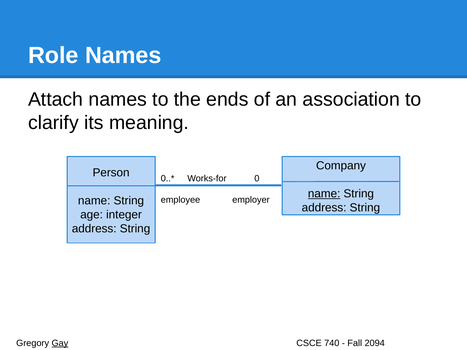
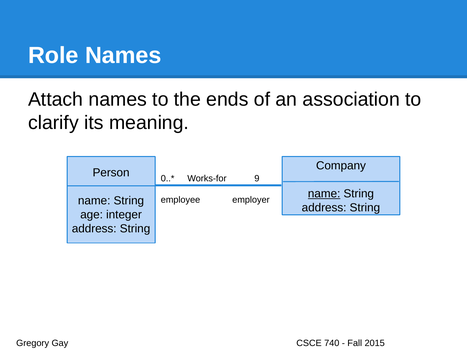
0: 0 -> 9
Gay underline: present -> none
2094: 2094 -> 2015
